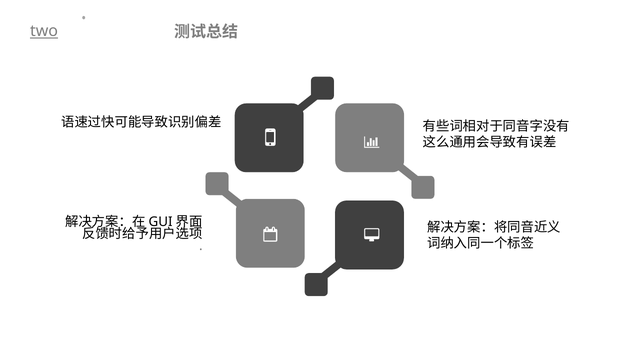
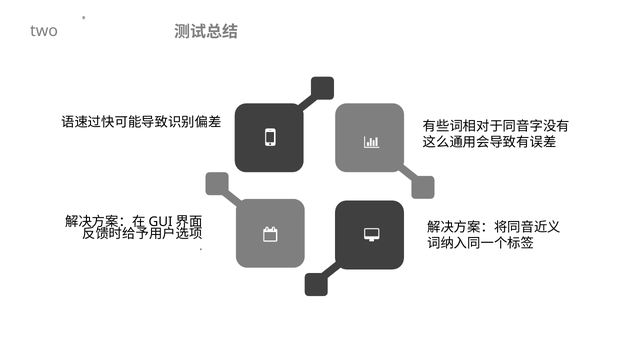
two underline: present -> none
